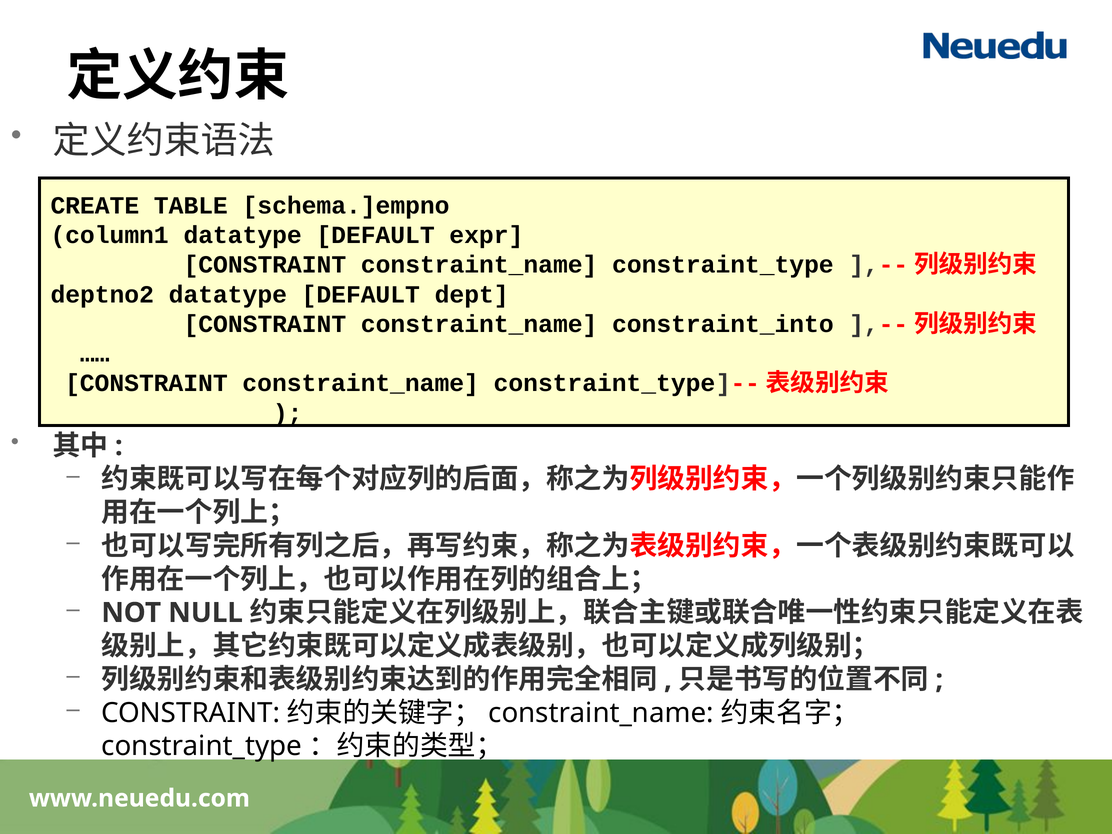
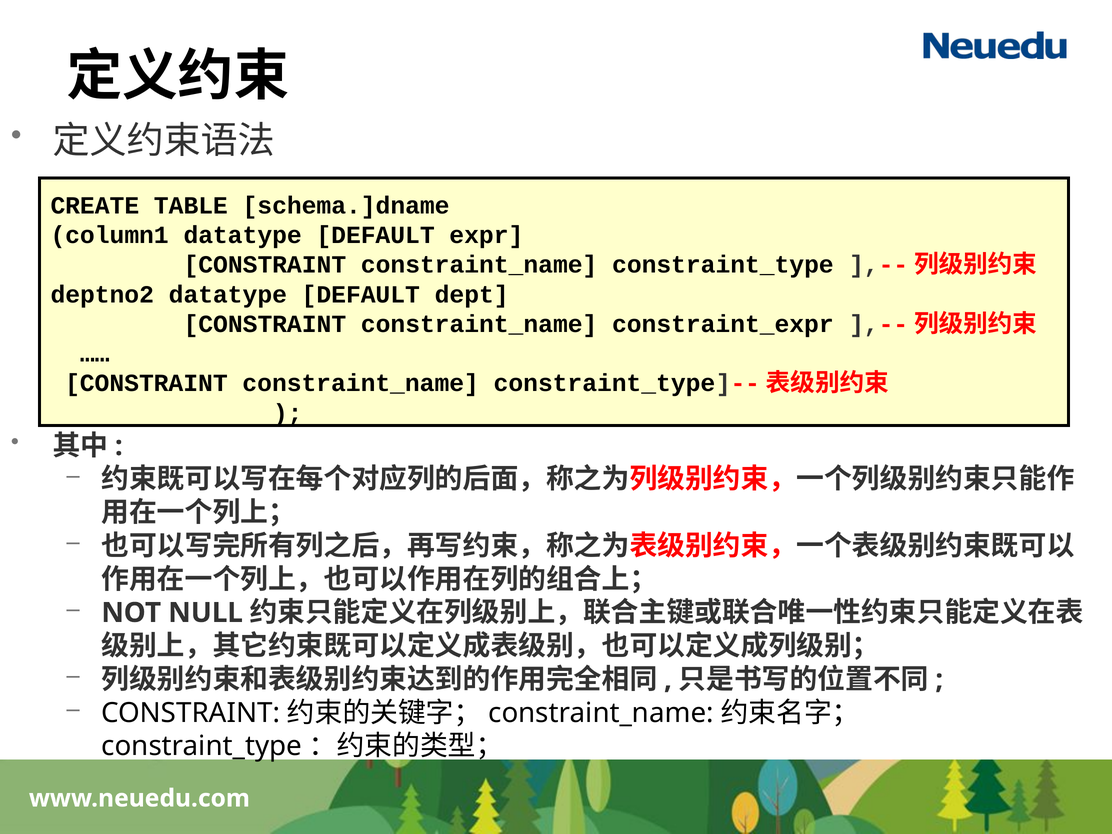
schema.]empno: schema.]empno -> schema.]dname
constraint_into: constraint_into -> constraint_expr
